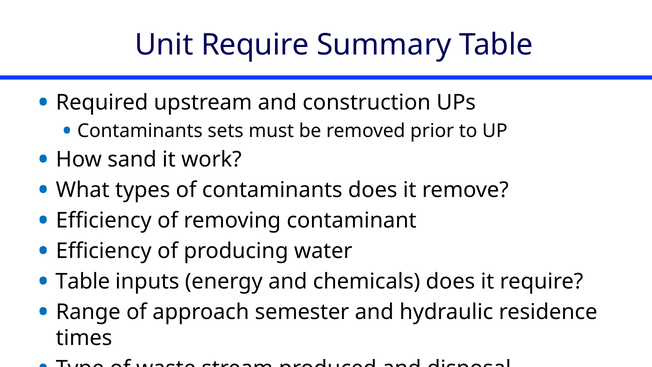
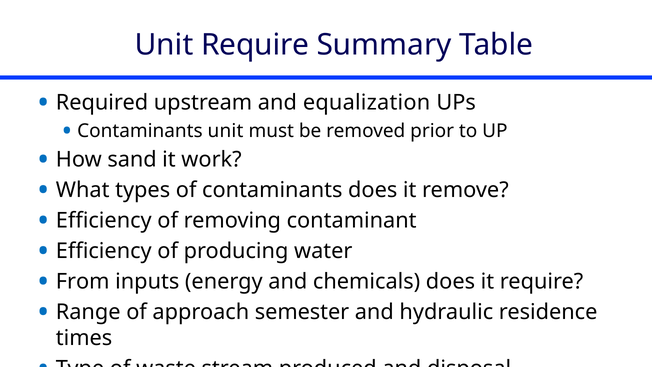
construction: construction -> equalization
Contaminants sets: sets -> unit
Table at (83, 281): Table -> From
